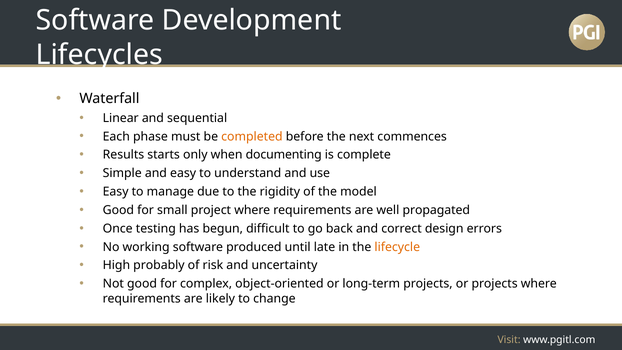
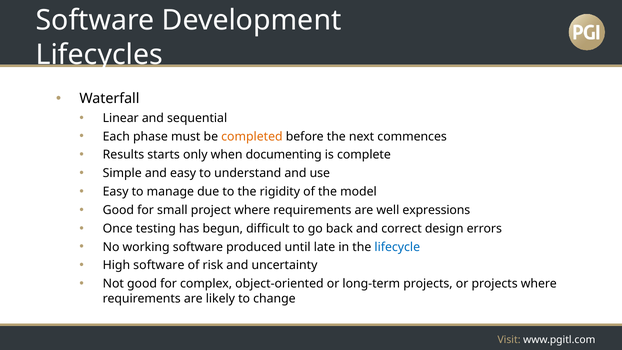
propagated: propagated -> expressions
lifecycle colour: orange -> blue
High probably: probably -> software
